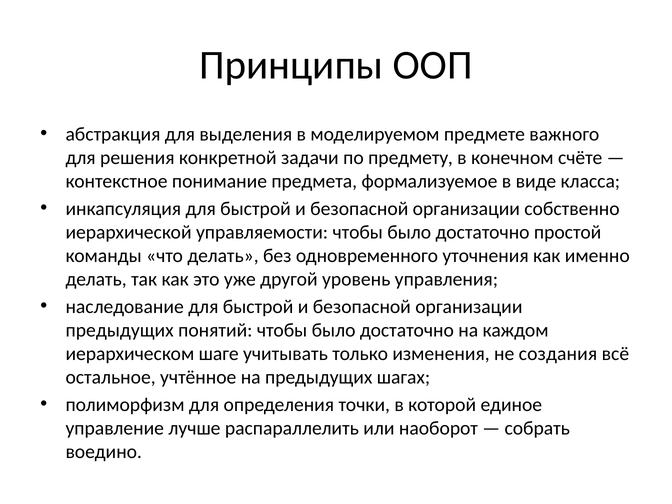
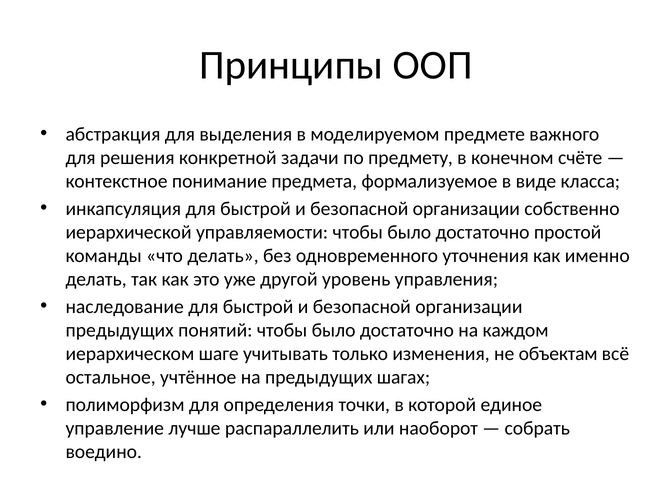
создания: создания -> объектам
